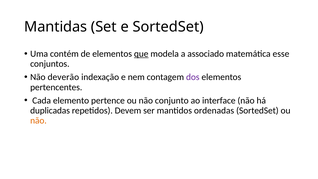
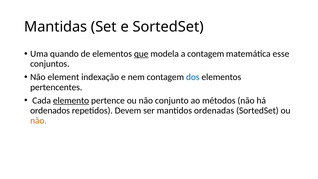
contém: contém -> quando
a associado: associado -> contagem
deverão: deverão -> element
dos colour: purple -> blue
elemento underline: none -> present
interface: interface -> métodos
duplicadas: duplicadas -> ordenados
